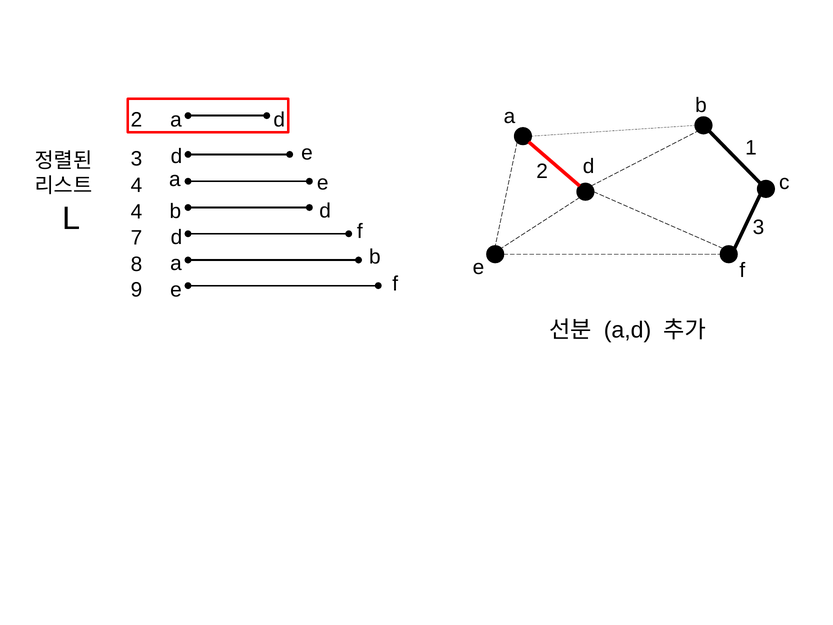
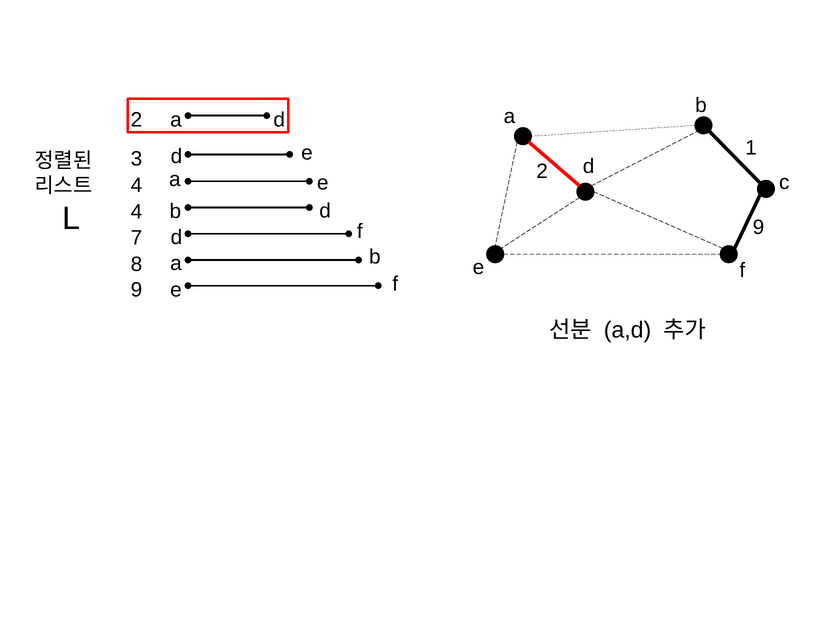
L 3: 3 -> 9
